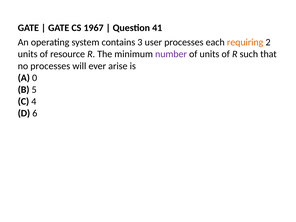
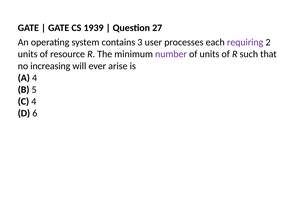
1967: 1967 -> 1939
41: 41 -> 27
requiring colour: orange -> purple
no processes: processes -> increasing
A 0: 0 -> 4
